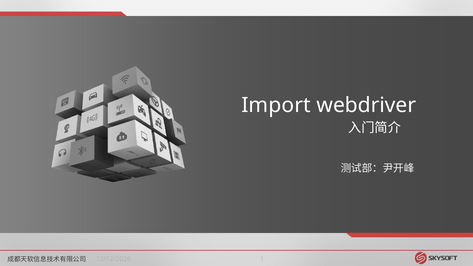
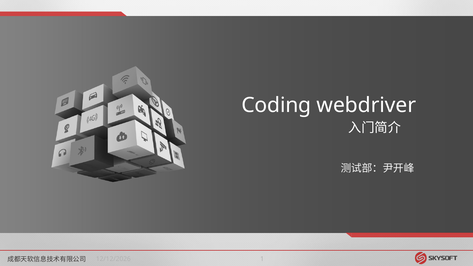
Import: Import -> Coding
